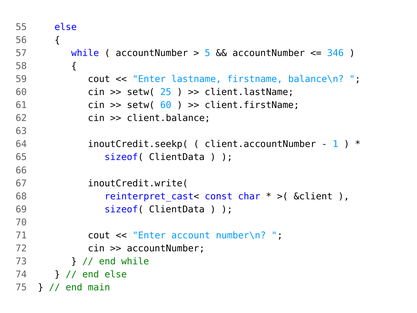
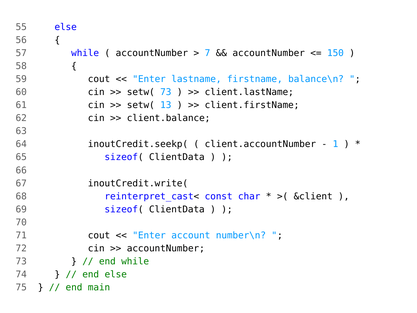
5: 5 -> 7
346: 346 -> 150
setw( 25: 25 -> 73
setw( 60: 60 -> 13
